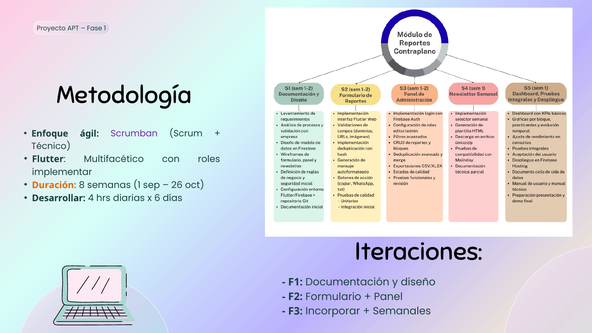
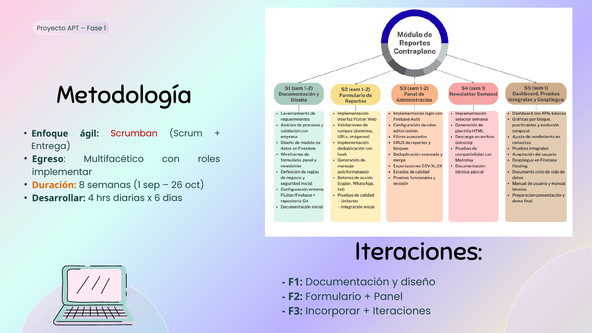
Scrumban colour: purple -> red
Técnico: Técnico -> Entrega
Flutter: Flutter -> Egreso
Semanales at (402, 311): Semanales -> Iteraciones
